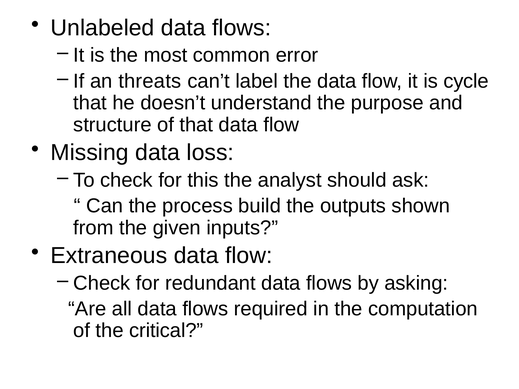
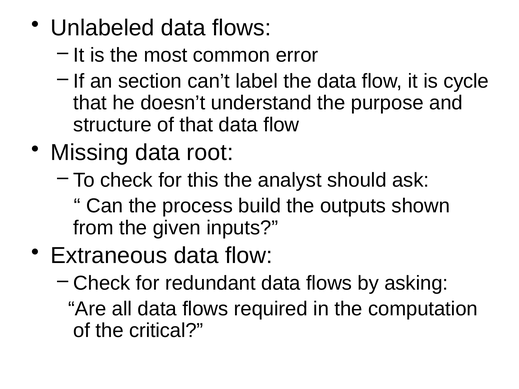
threats: threats -> section
loss: loss -> root
